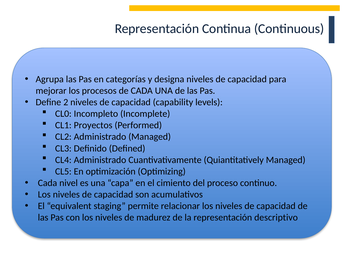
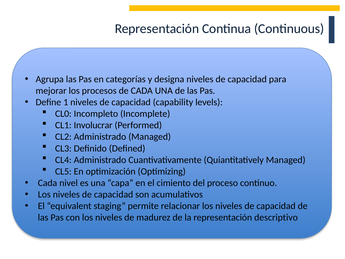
2: 2 -> 1
Proyectos: Proyectos -> Involucrar
